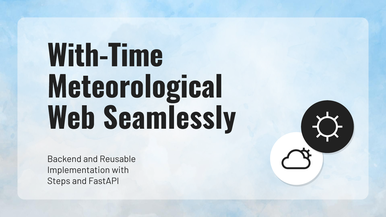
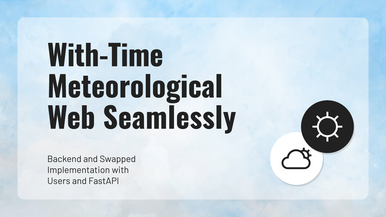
Reusable: Reusable -> Swapped
Steps: Steps -> Users
